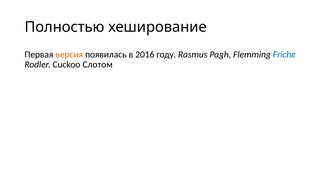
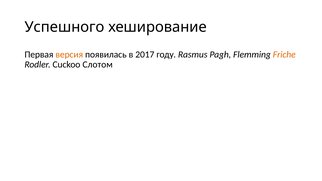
Полностью: Полностью -> Успешного
2016: 2016 -> 2017
Friche colour: blue -> orange
